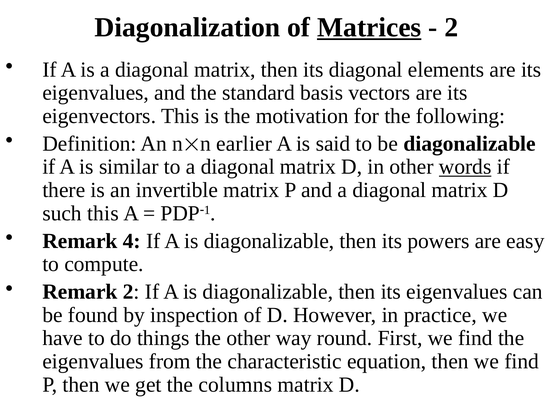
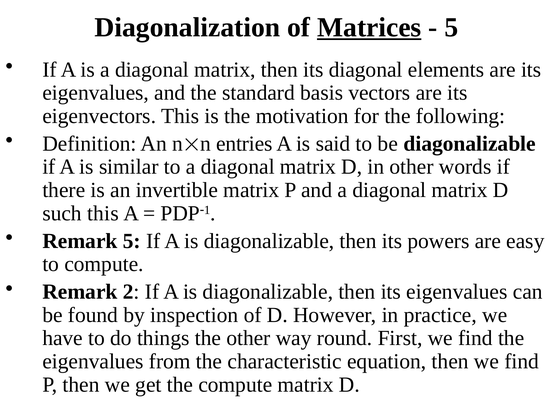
2 at (451, 27): 2 -> 5
earlier: earlier -> entries
words underline: present -> none
Remark 4: 4 -> 5
the columns: columns -> compute
